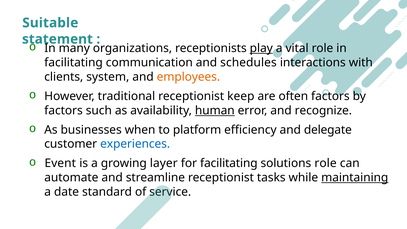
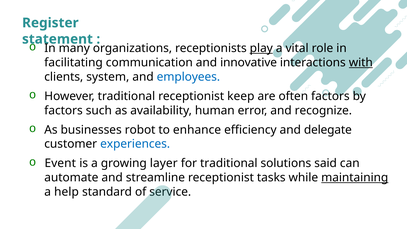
Suitable: Suitable -> Register
schedules: schedules -> innovative
with underline: none -> present
employees colour: orange -> blue
human underline: present -> none
when: when -> robot
platform: platform -> enhance
for facilitating: facilitating -> traditional
solutions role: role -> said
date: date -> help
